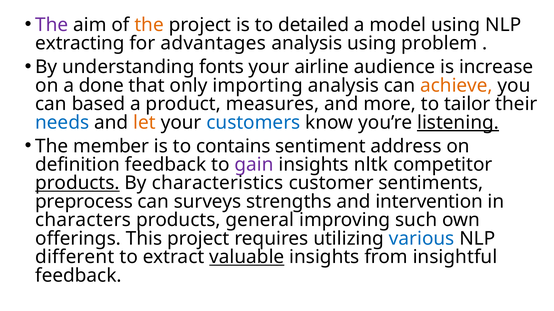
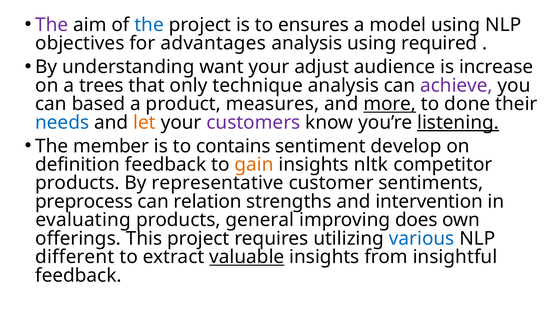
the at (149, 25) colour: orange -> blue
detailed: detailed -> ensures
extracting: extracting -> objectives
problem: problem -> required
fonts: fonts -> want
airline: airline -> adjust
done: done -> trees
importing: importing -> technique
achieve colour: orange -> purple
more underline: none -> present
tailor: tailor -> done
customers colour: blue -> purple
address: address -> develop
gain colour: purple -> orange
products at (77, 183) underline: present -> none
characteristics: characteristics -> representative
surveys: surveys -> relation
characters: characters -> evaluating
such: such -> does
